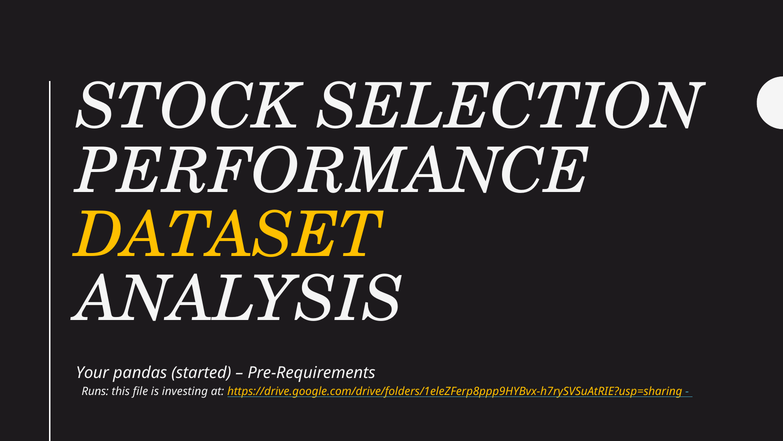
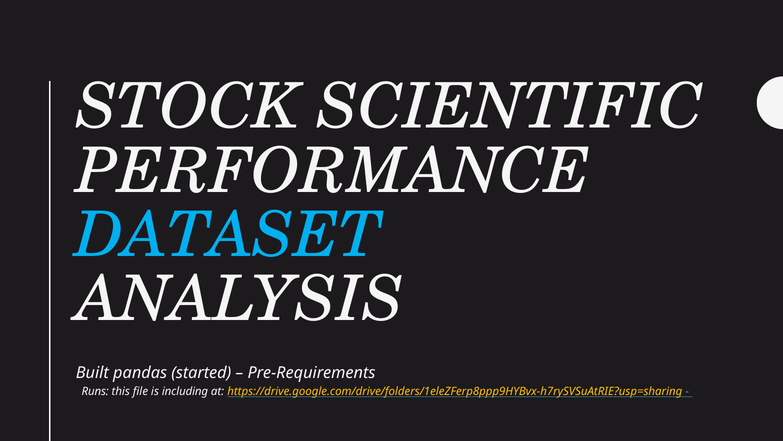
SELECTION: SELECTION -> SCIENTIFIC
DATASET colour: yellow -> light blue
Your: Your -> Built
investing: investing -> including
